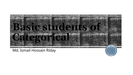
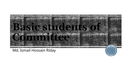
Categorical: Categorical -> Committee
